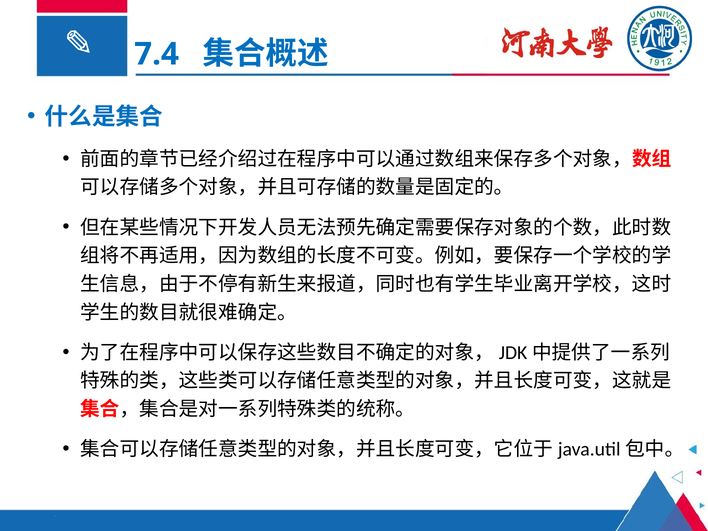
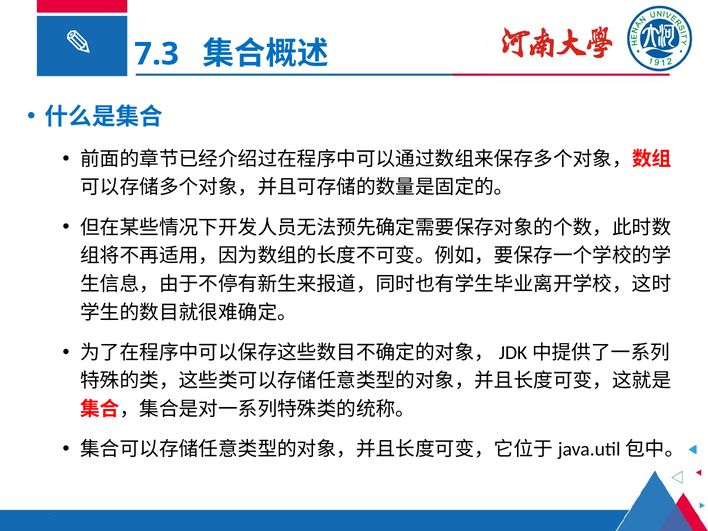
7.4: 7.4 -> 7.3
